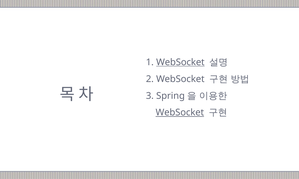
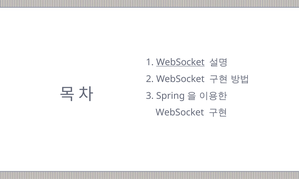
WebSocket at (180, 113) underline: present -> none
